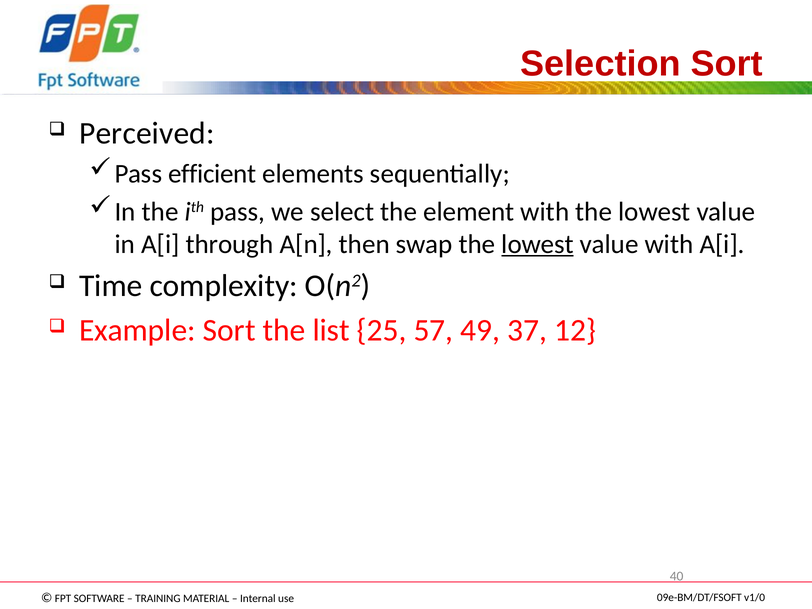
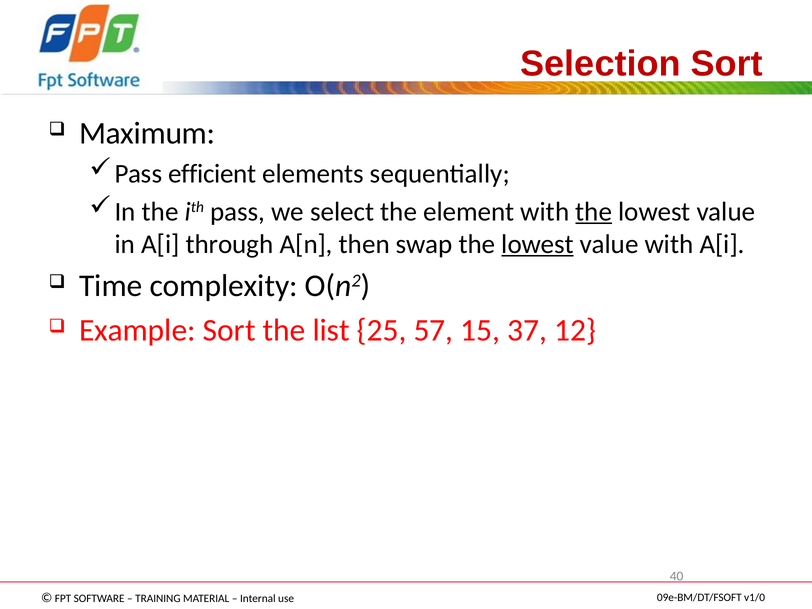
Perceived: Perceived -> Maximum
the at (594, 212) underline: none -> present
49: 49 -> 15
